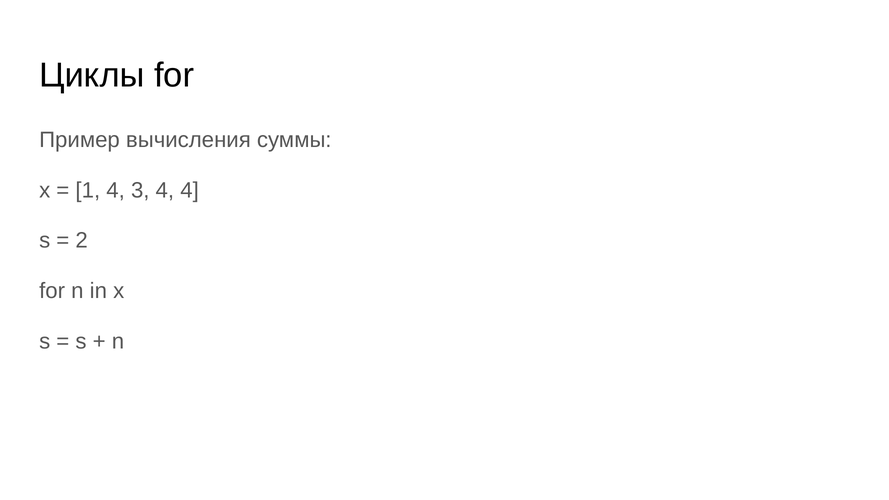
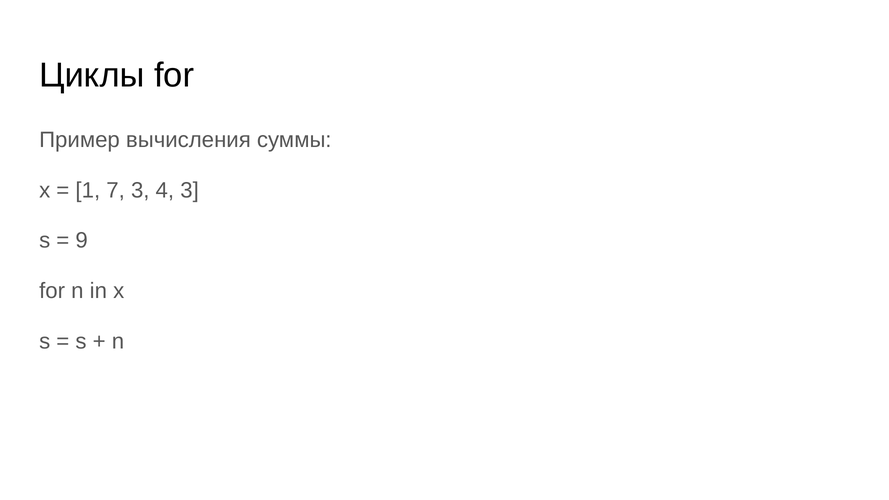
1 4: 4 -> 7
4 4: 4 -> 3
2: 2 -> 9
